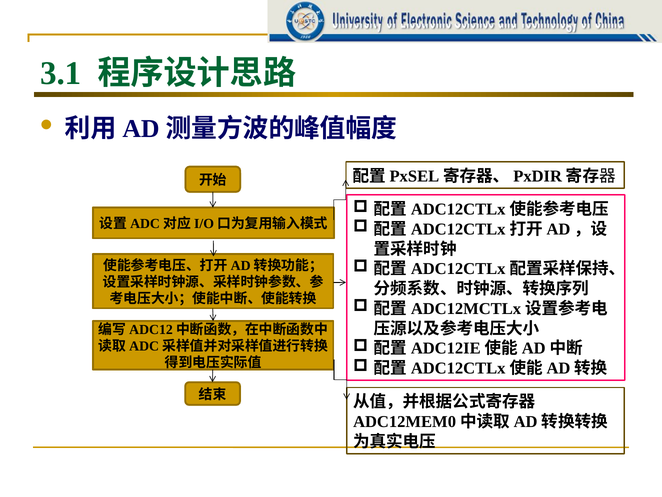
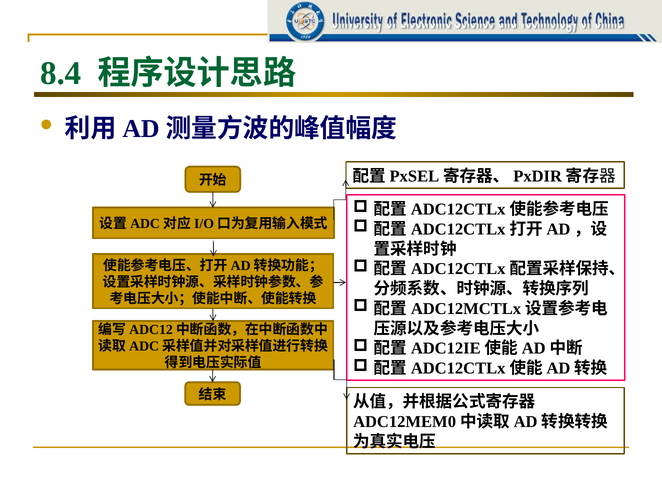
3.1: 3.1 -> 8.4
